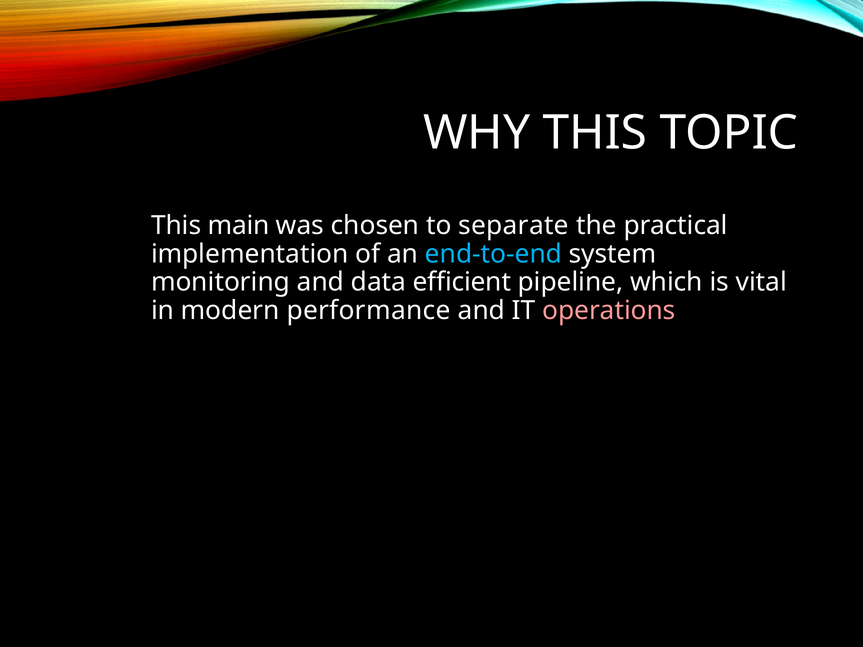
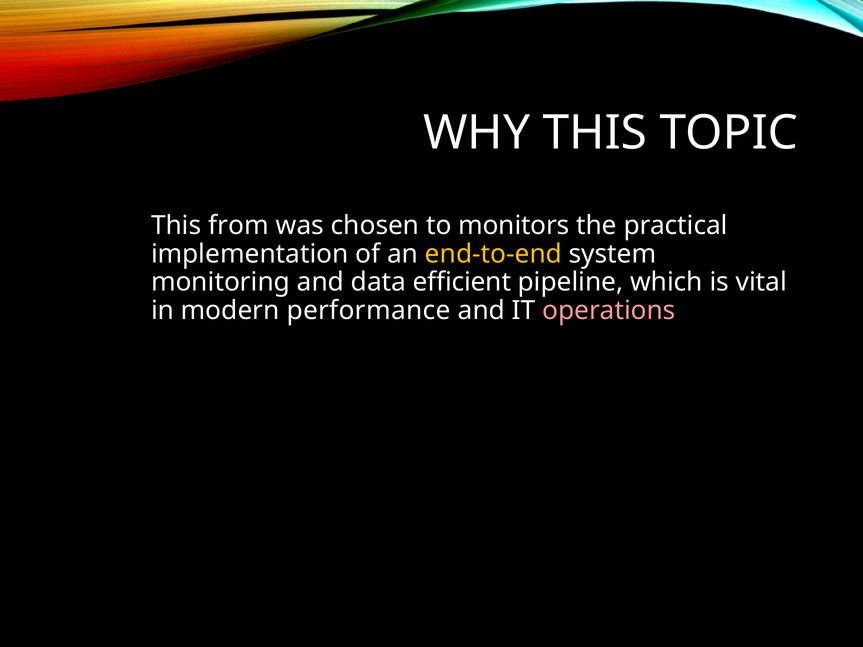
main: main -> from
separate: separate -> monitors
end-to-end colour: light blue -> yellow
